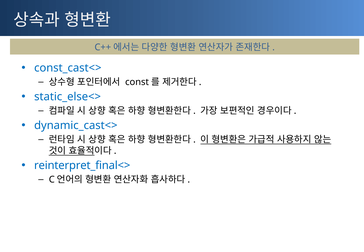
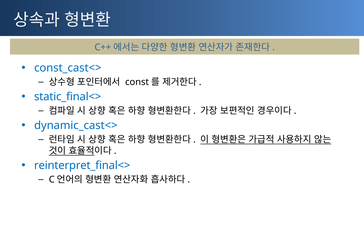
static_else<>: static_else<> -> static_final<>
